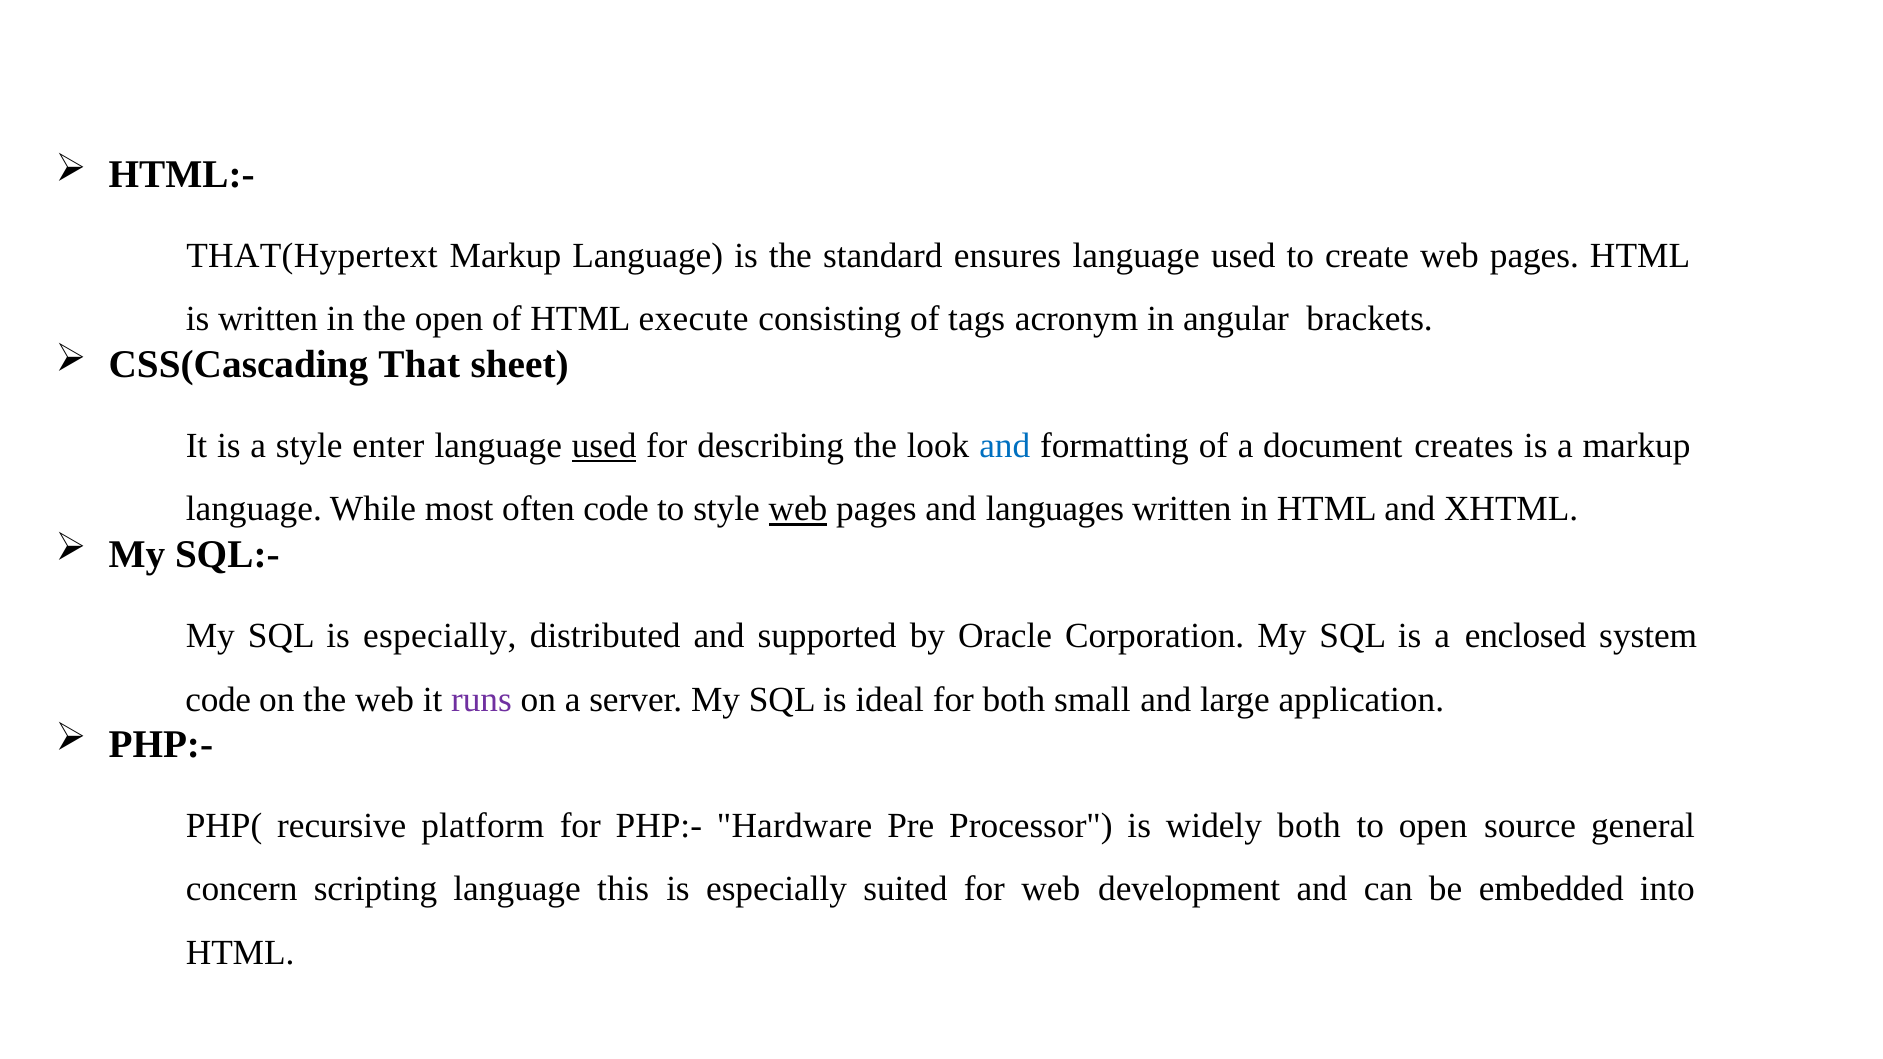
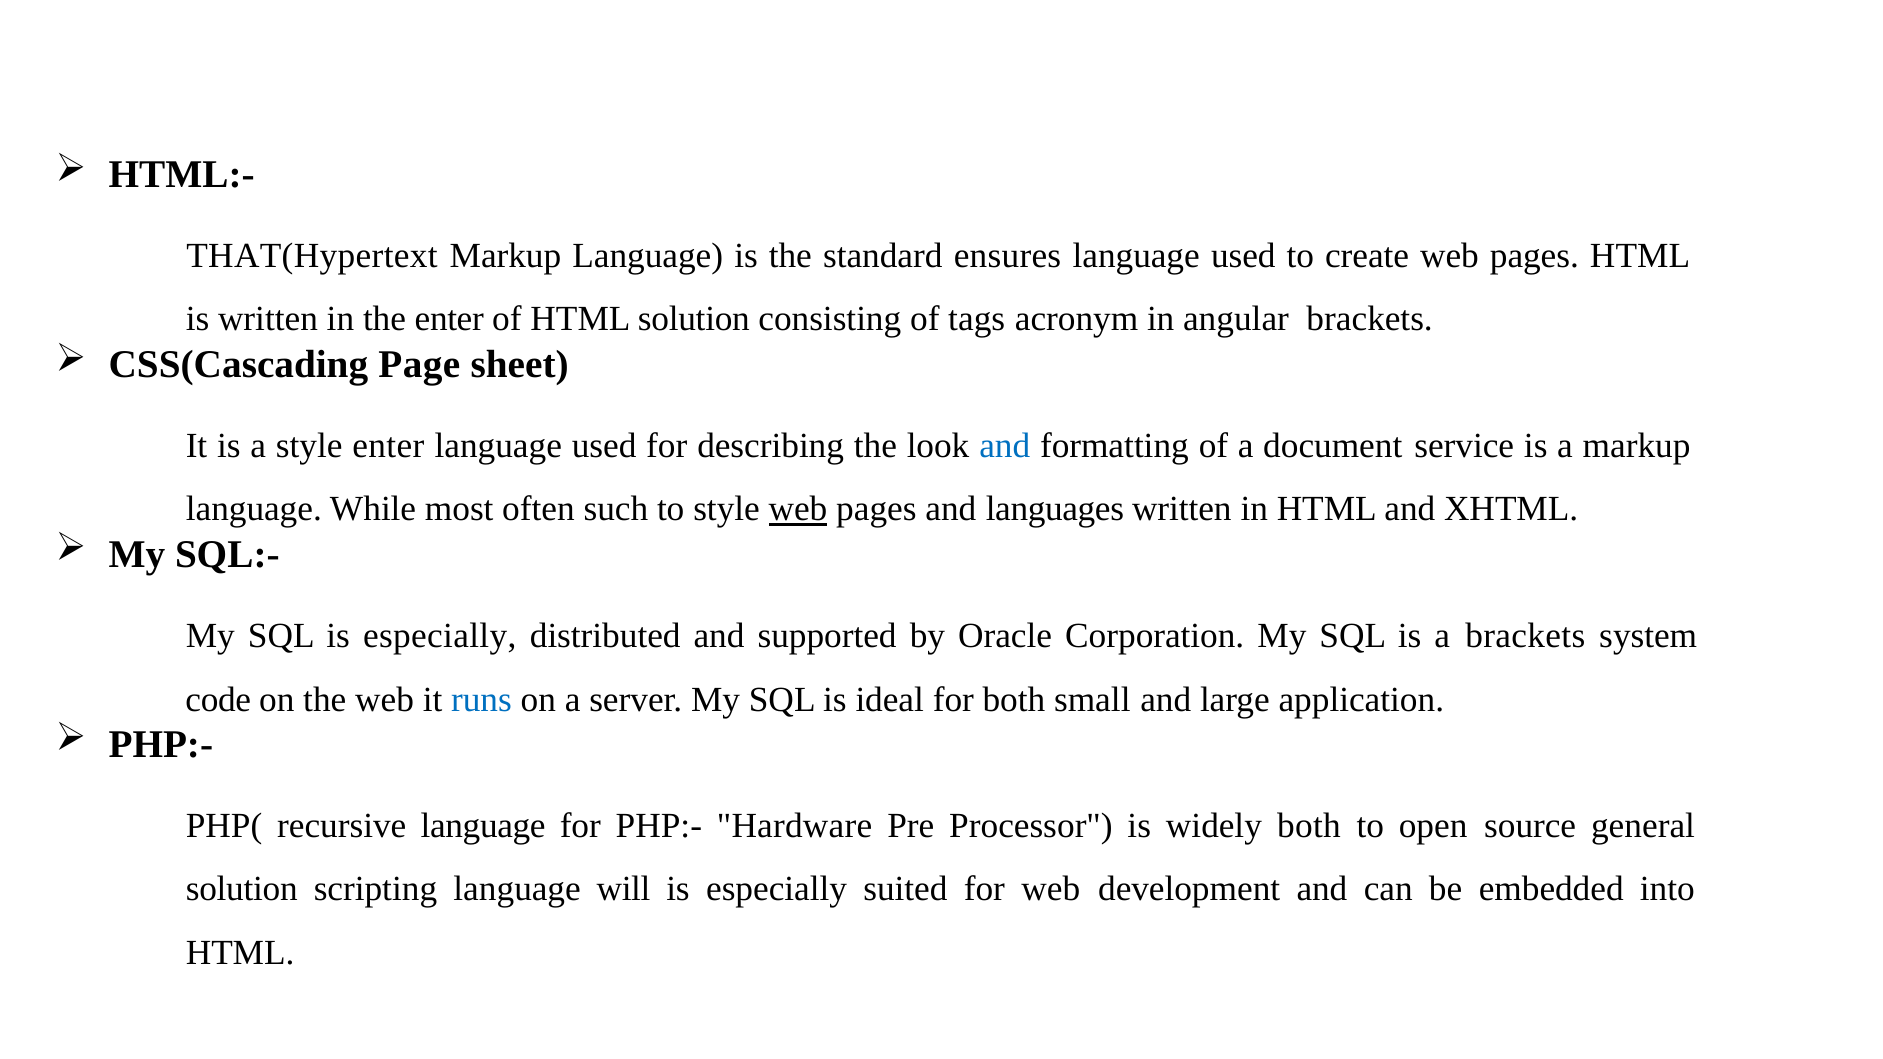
the open: open -> enter
HTML execute: execute -> solution
That: That -> Page
used at (604, 446) underline: present -> none
creates: creates -> service
often code: code -> such
a enclosed: enclosed -> brackets
runs colour: purple -> blue
recursive platform: platform -> language
concern at (242, 889): concern -> solution
this: this -> will
